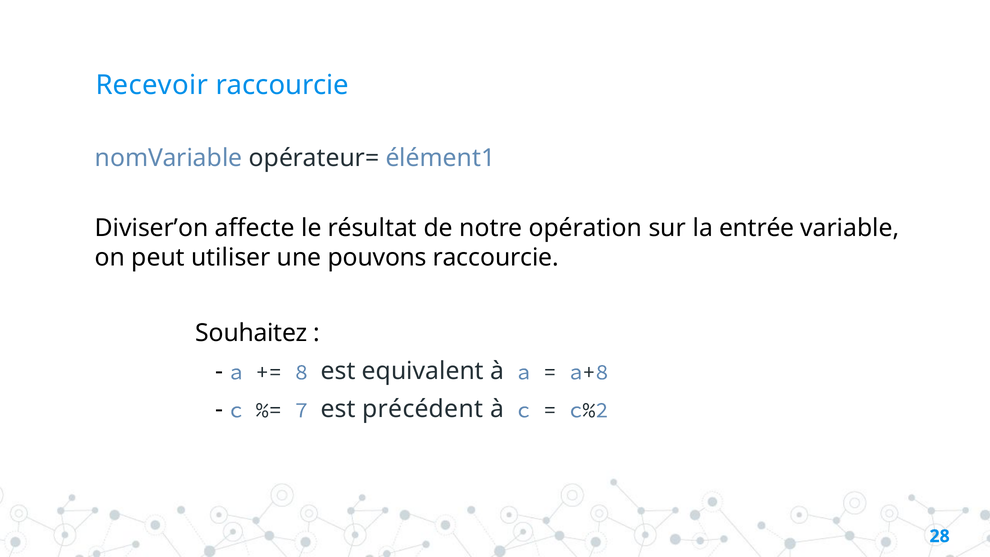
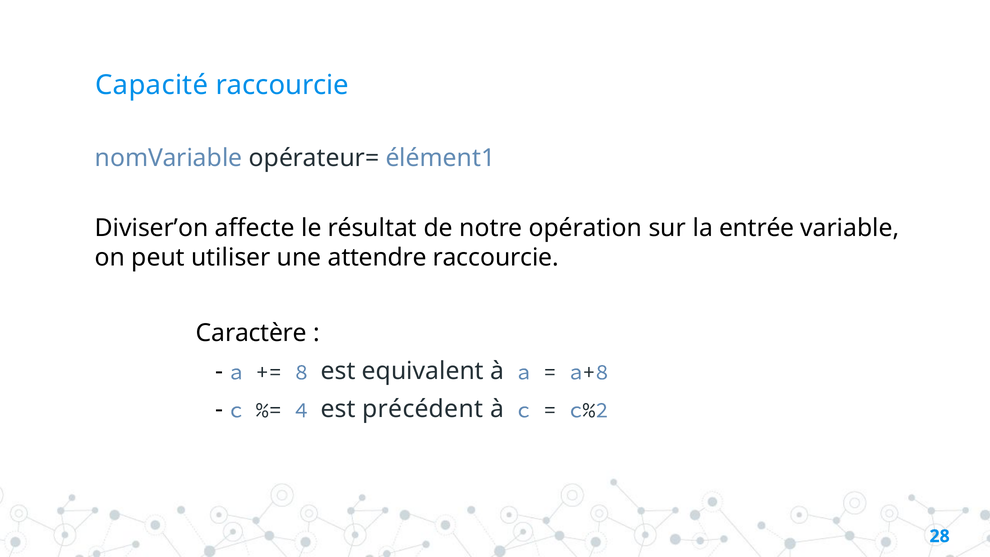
Recevoir: Recevoir -> Capacité
pouvons: pouvons -> attendre
Souhaitez: Souhaitez -> Caractère
7: 7 -> 4
